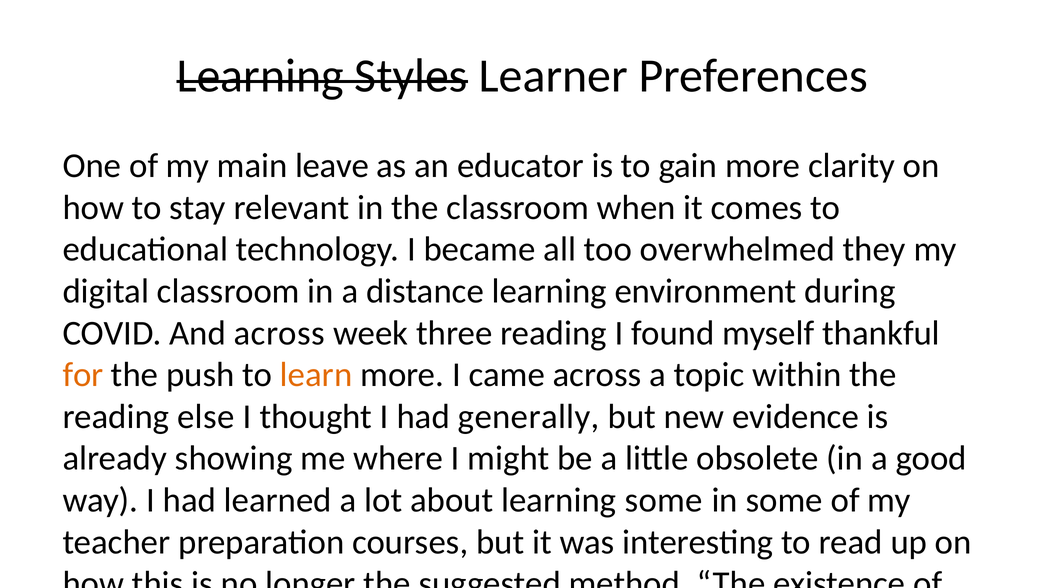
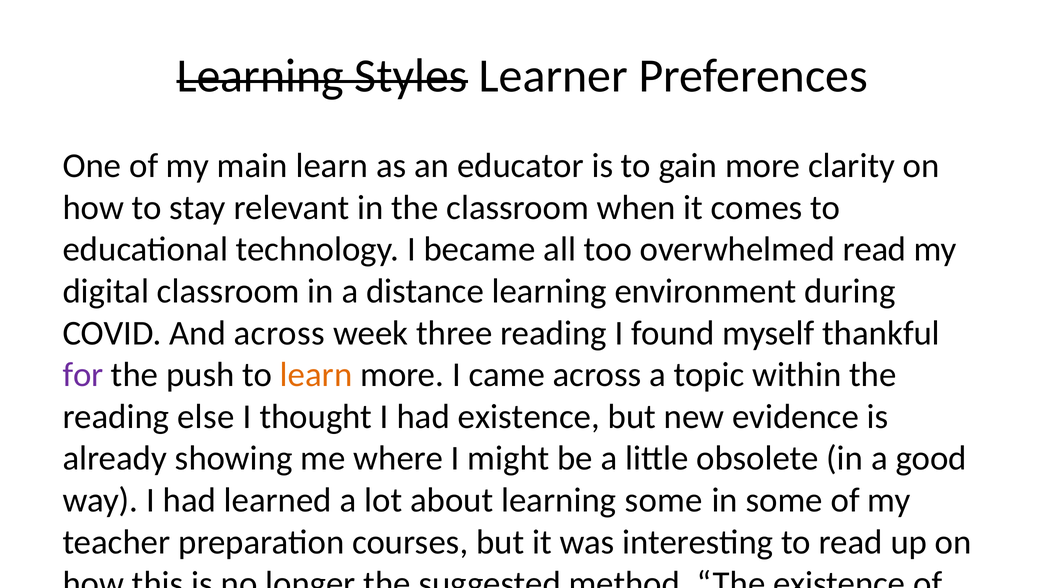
main leave: leave -> learn
overwhelmed they: they -> read
for colour: orange -> purple
had generally: generally -> existence
